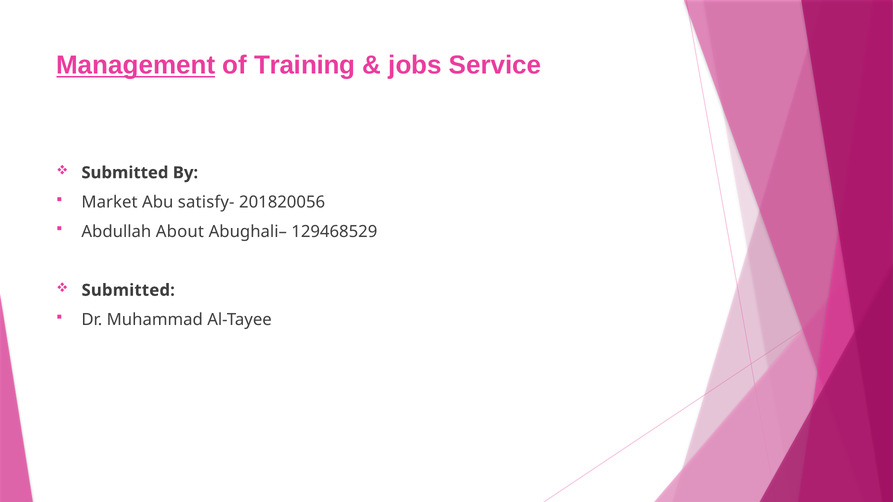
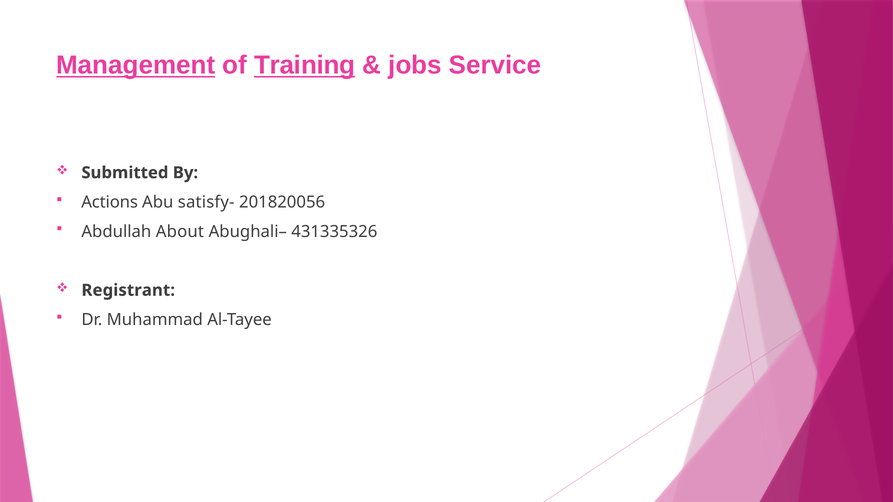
Training underline: none -> present
Market: Market -> Actions
129468529: 129468529 -> 431335326
Submitted at (128, 290): Submitted -> Registrant
